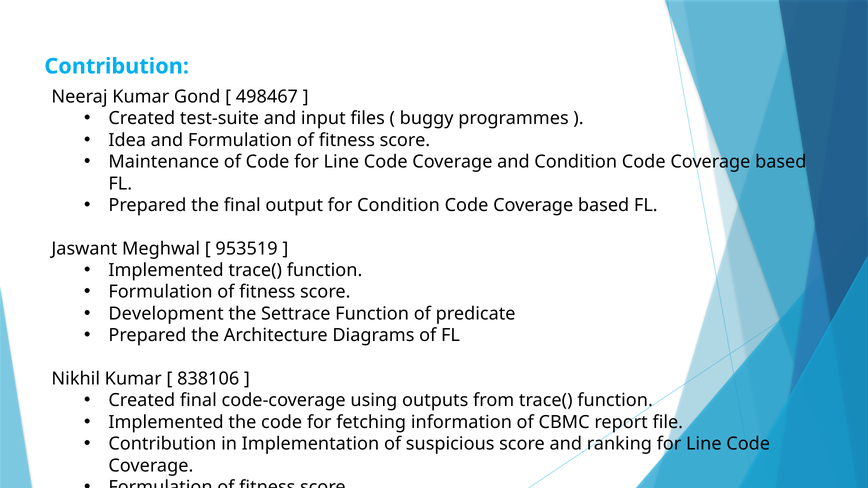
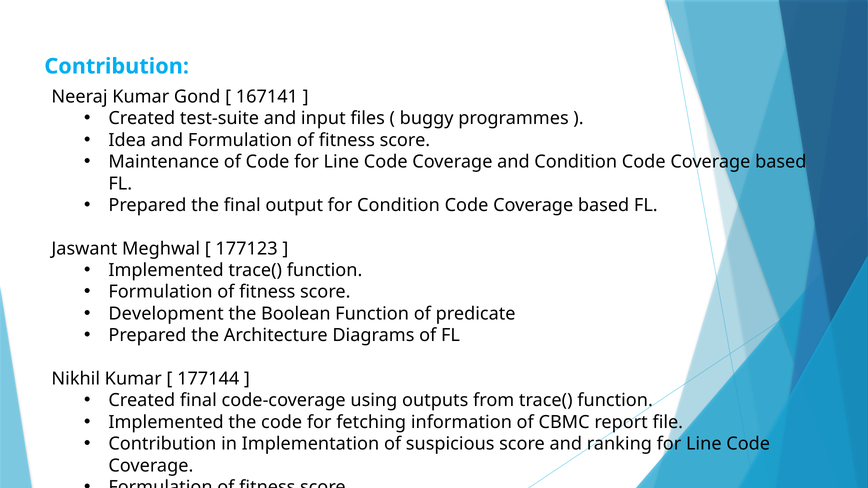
498467: 498467 -> 167141
953519: 953519 -> 177123
Settrace: Settrace -> Boolean
838106: 838106 -> 177144
